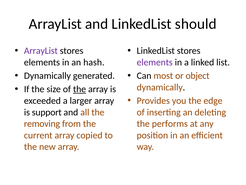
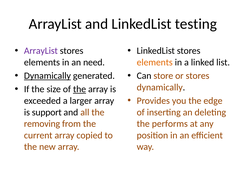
should: should -> testing
hash: hash -> need
elements at (155, 62) colour: purple -> orange
Dynamically at (47, 76) underline: none -> present
most: most -> store
or object: object -> stores
